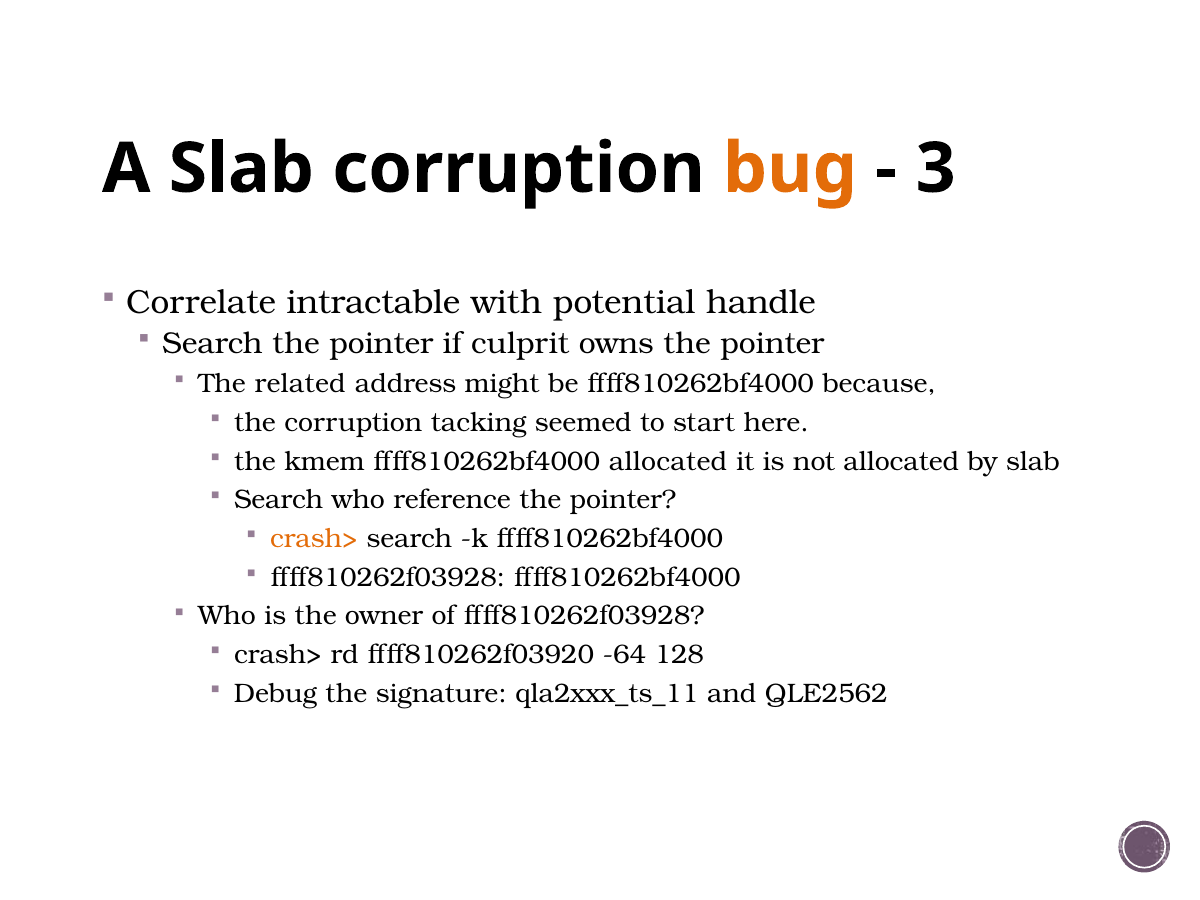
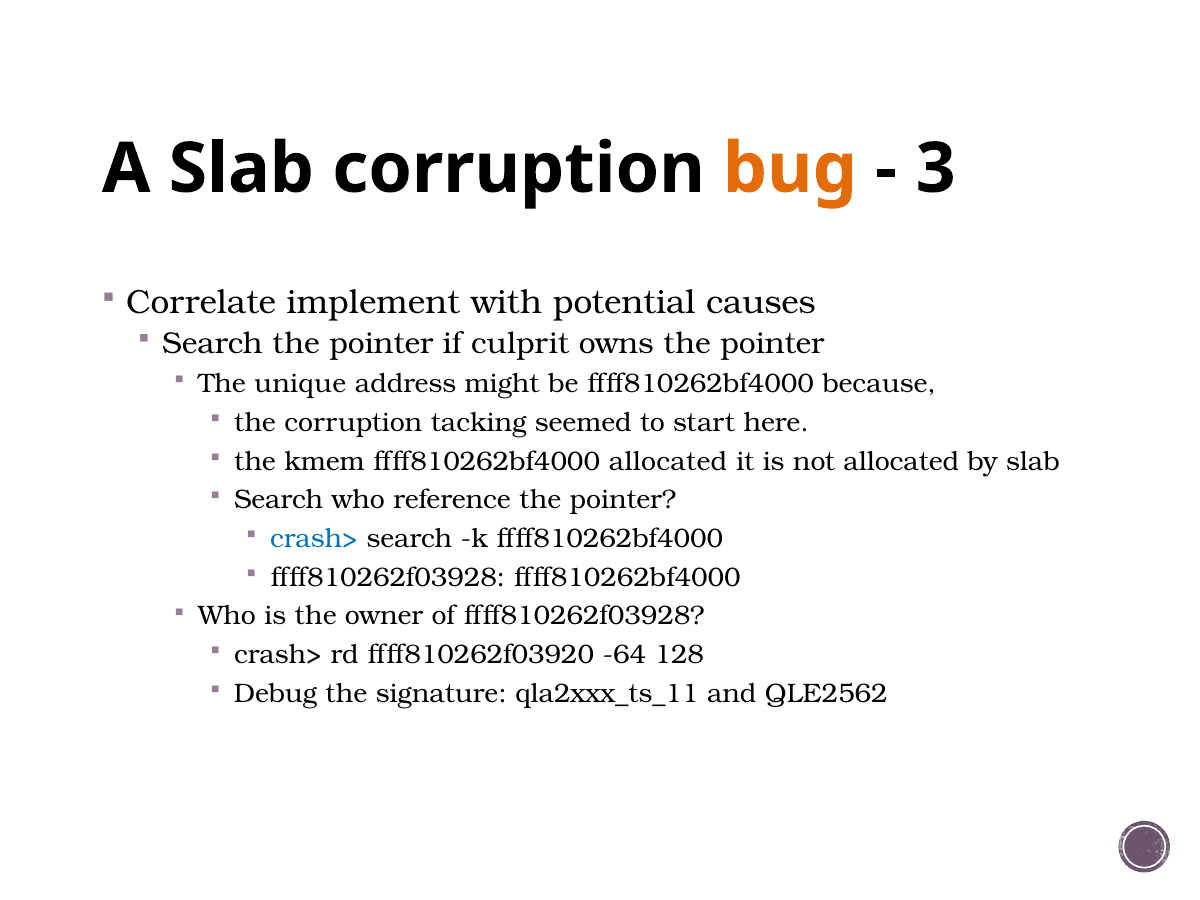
intractable: intractable -> implement
handle: handle -> causes
related: related -> unique
crash> at (314, 539) colour: orange -> blue
